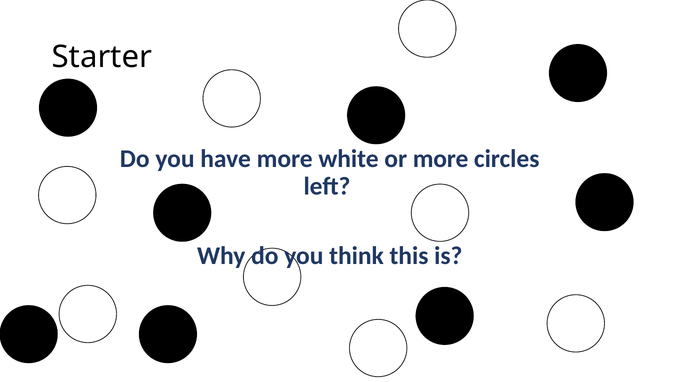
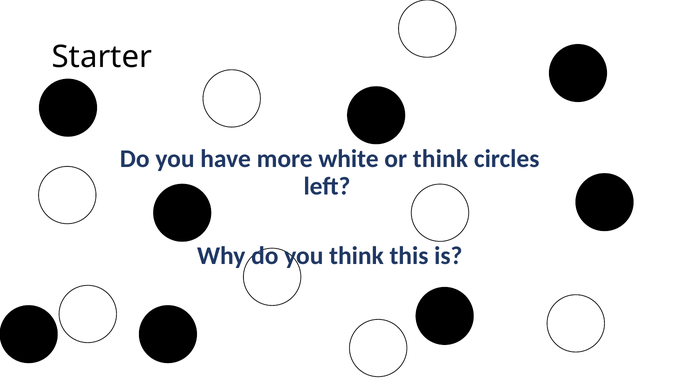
or more: more -> think
